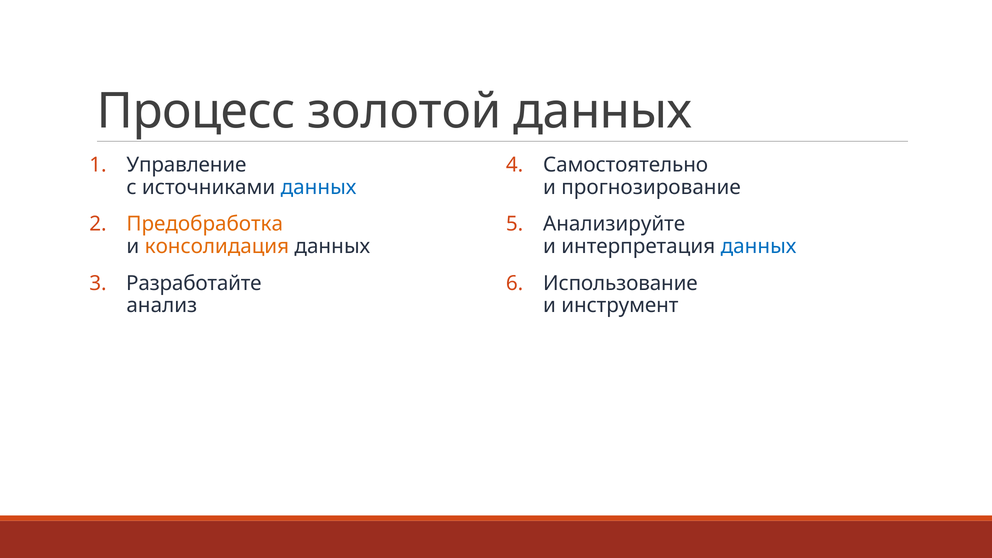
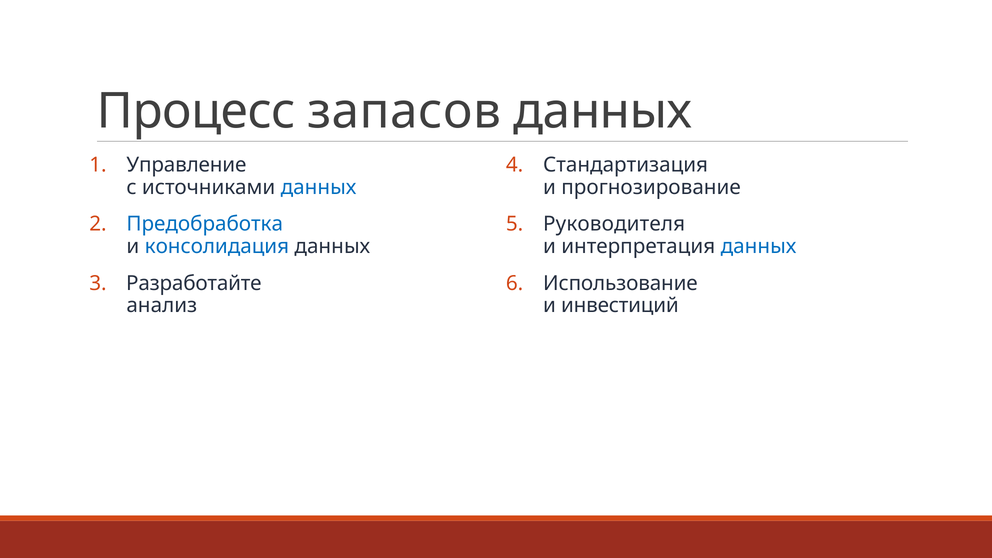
золотой: золотой -> запасов
Самостоятельно: Самостоятельно -> Стандартизация
Предобработка colour: orange -> blue
Анализируйте: Анализируйте -> Руководителя
консолидация colour: orange -> blue
инструмент: инструмент -> инвестиций
